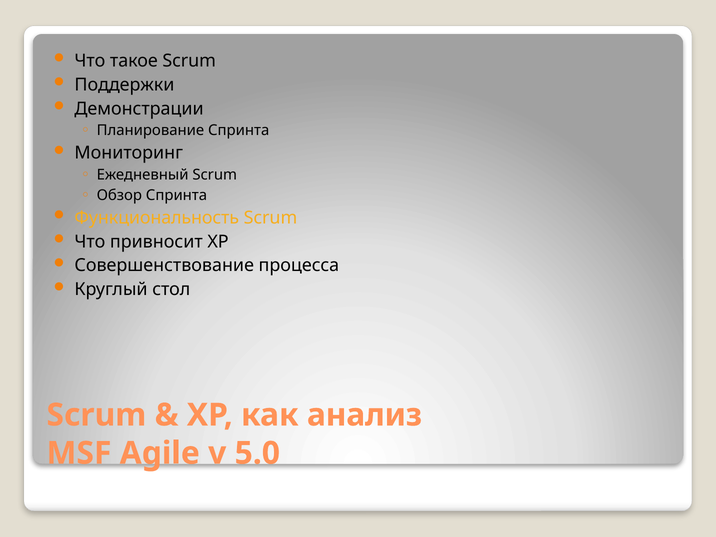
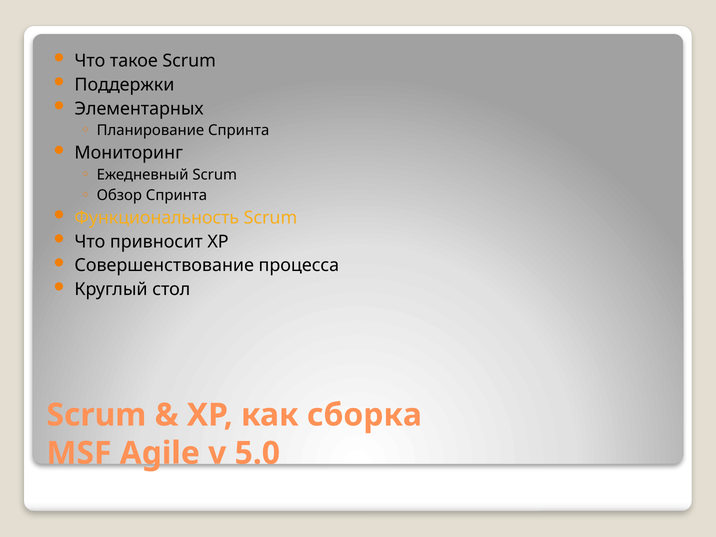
Демонстрации: Демонстрации -> Элементарных
анализ: анализ -> сборка
